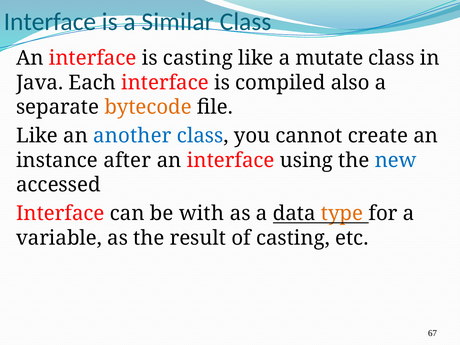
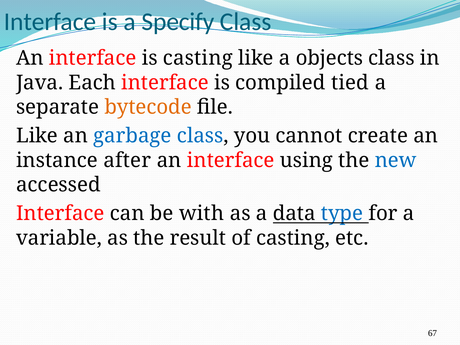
Similar: Similar -> Specify
mutate: mutate -> objects
also: also -> tied
another: another -> garbage
type colour: orange -> blue
